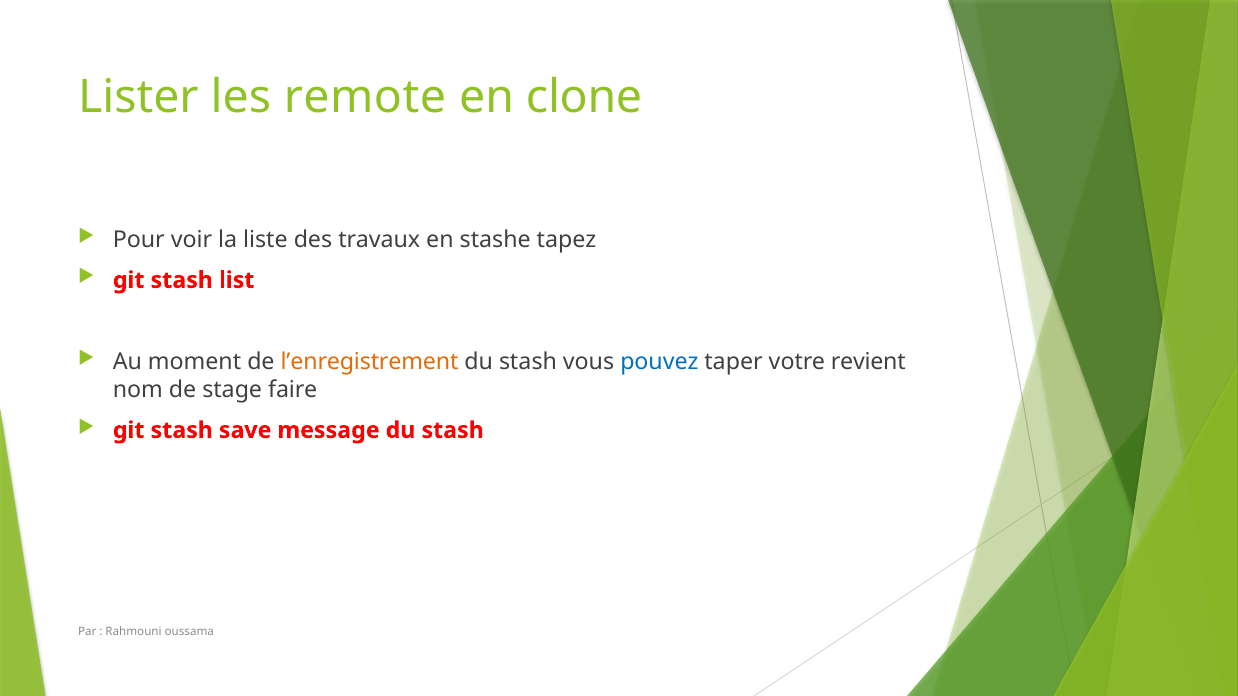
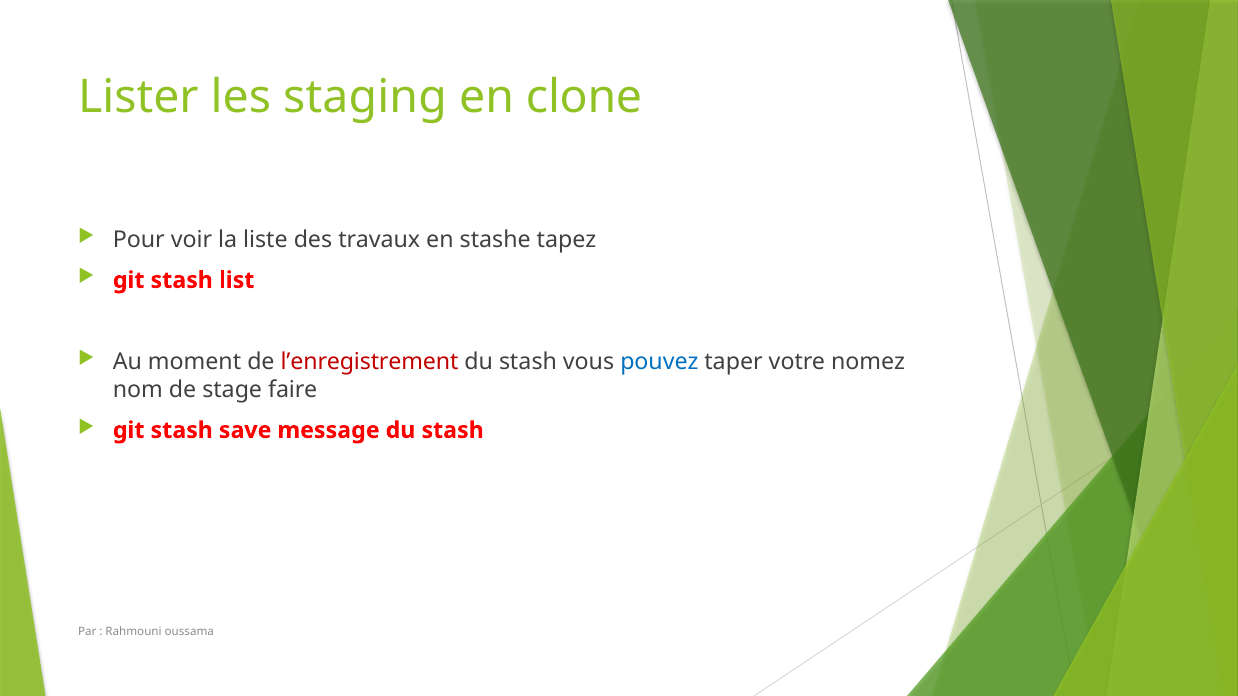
remote: remote -> staging
l’enregistrement colour: orange -> red
revient: revient -> nomez
